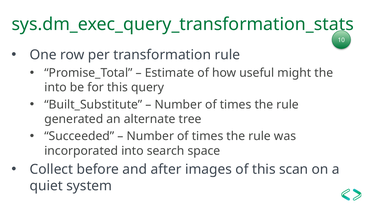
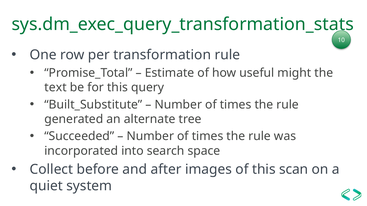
into at (56, 88): into -> text
